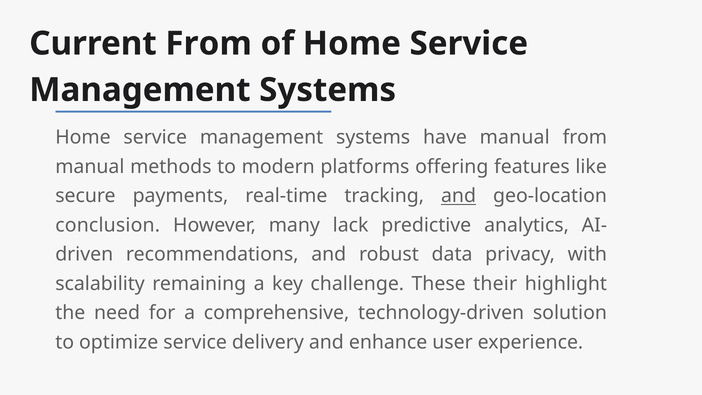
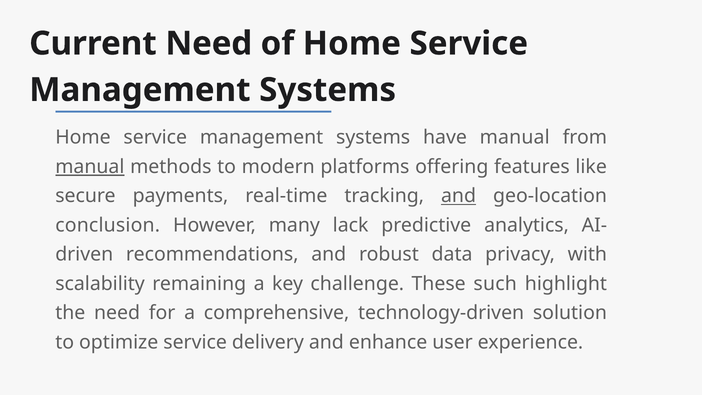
Current From: From -> Need
manual at (90, 167) underline: none -> present
their: their -> such
